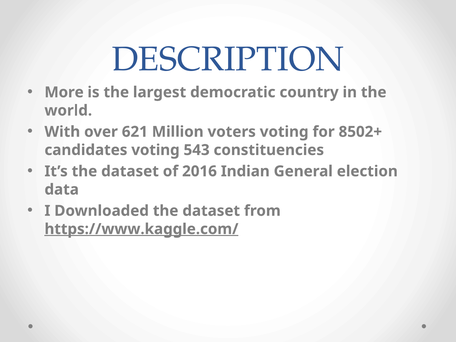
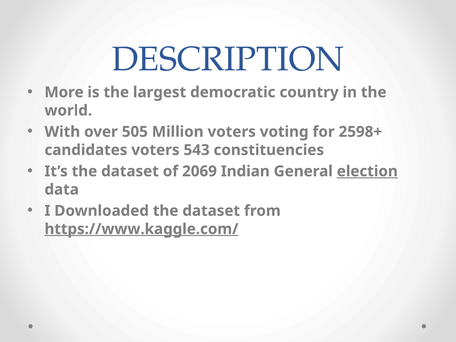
621: 621 -> 505
8502+: 8502+ -> 2598+
candidates voting: voting -> voters
2016: 2016 -> 2069
election underline: none -> present
